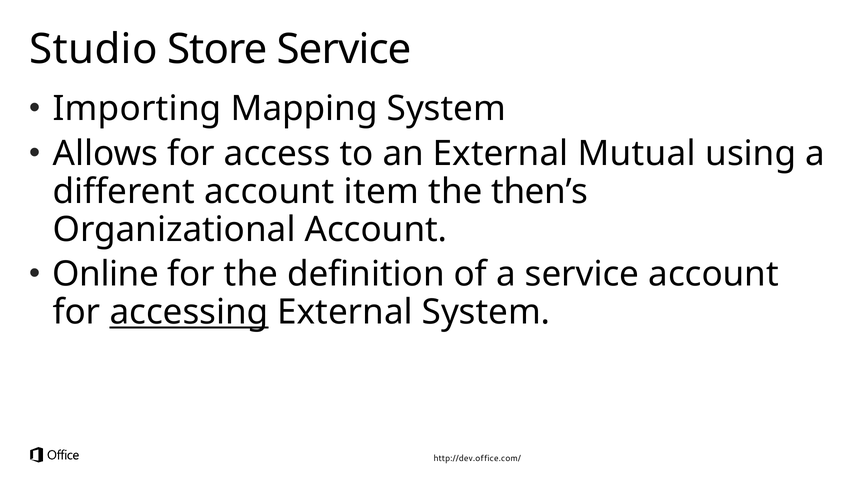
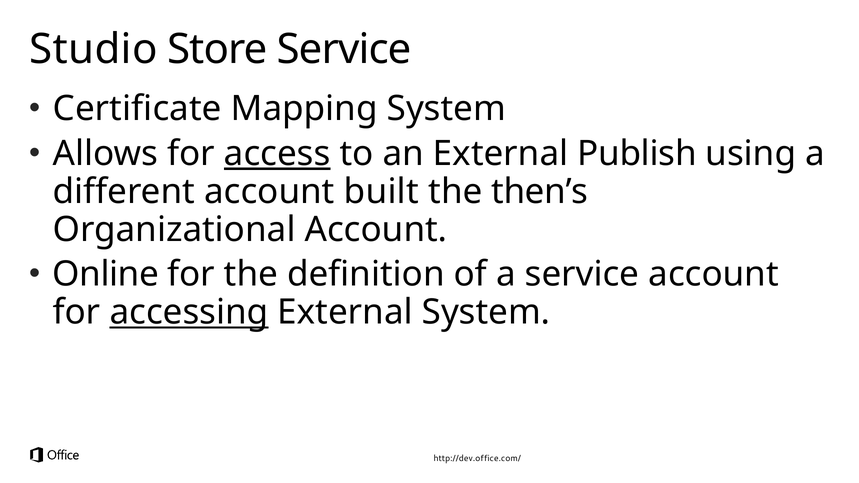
Importing: Importing -> Certificate
access underline: none -> present
Mutual: Mutual -> Publish
item: item -> built
